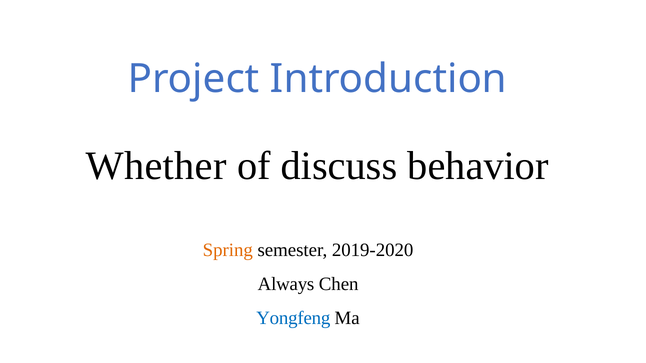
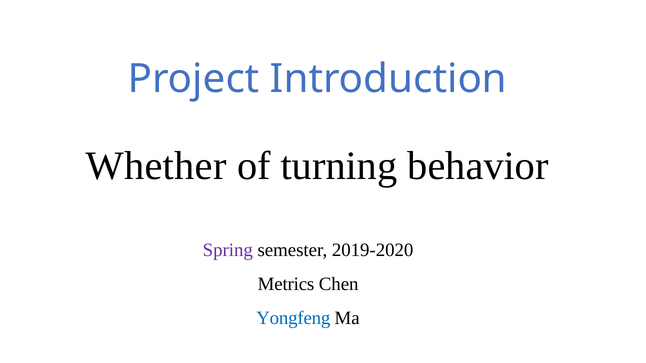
discuss: discuss -> turning
Spring colour: orange -> purple
Always: Always -> Metrics
